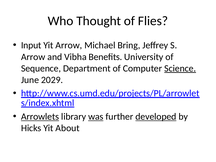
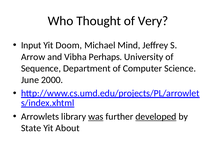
Flies: Flies -> Very
Yit Arrow: Arrow -> Doom
Bring: Bring -> Mind
Beneﬁts: Beneﬁts -> Perhaps
Science underline: present -> none
2029: 2029 -> 2000
Arrowlets underline: present -> none
Hicks: Hicks -> State
